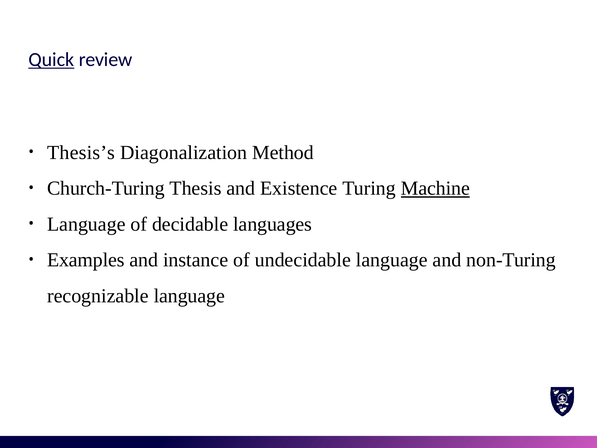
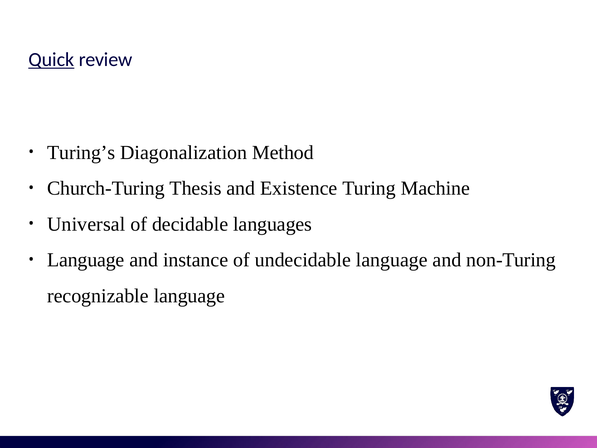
Thesis’s: Thesis’s -> Turing’s
Machine underline: present -> none
Language at (86, 224): Language -> Universal
Examples at (86, 260): Examples -> Language
